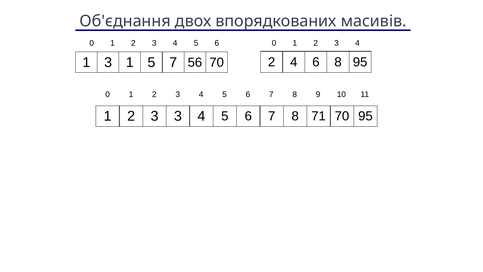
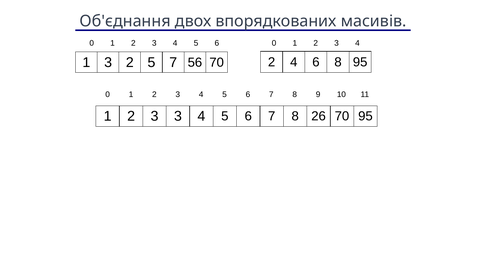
3 1: 1 -> 2
71: 71 -> 26
